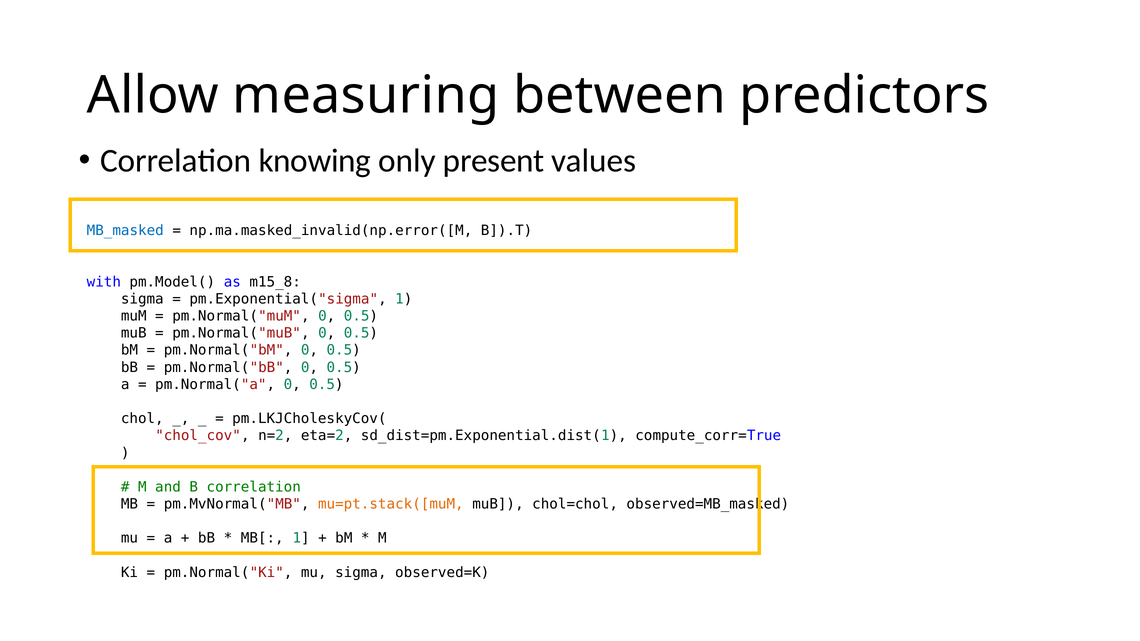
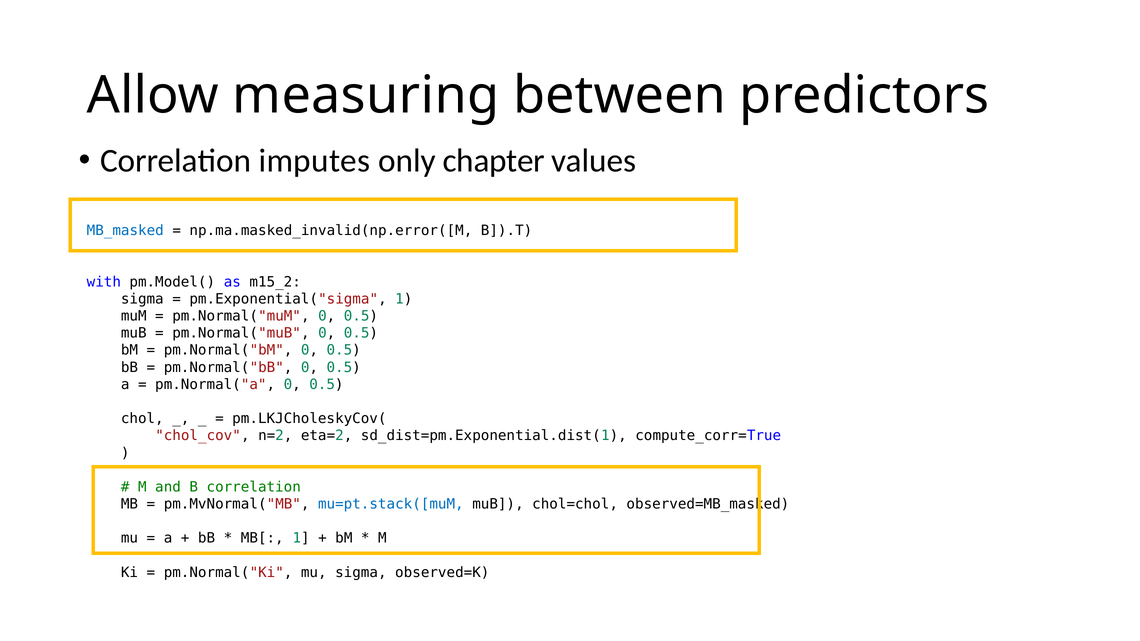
knowing: knowing -> imputes
present: present -> chapter
m15_8: m15_8 -> m15_2
mu=pt.stack([muM colour: orange -> blue
